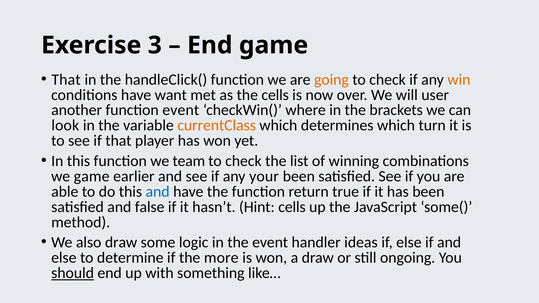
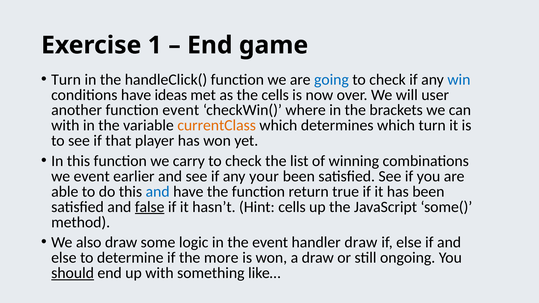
3: 3 -> 1
That at (66, 80): That -> Turn
going colour: orange -> blue
win colour: orange -> blue
want: want -> ideas
look at (65, 125): look -> with
team: team -> carry
we game: game -> event
false underline: none -> present
handler ideas: ideas -> draw
